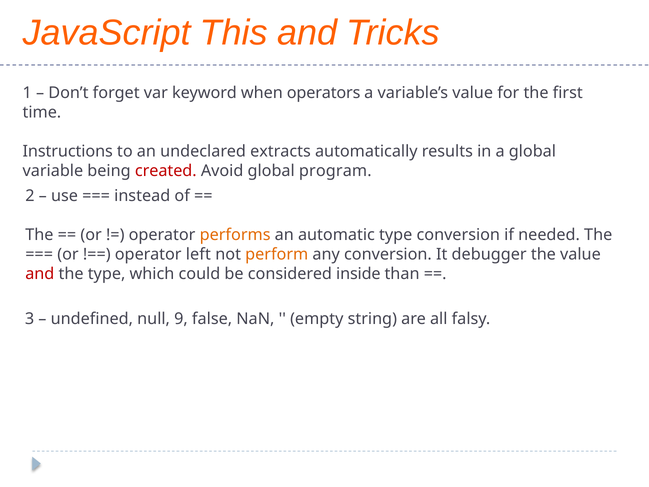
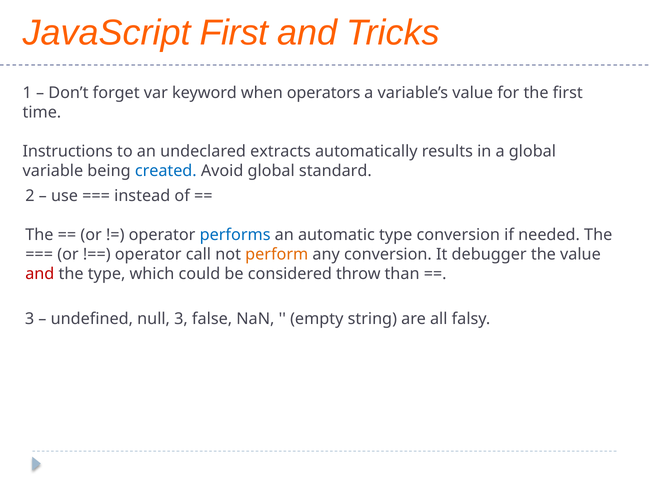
JavaScript This: This -> First
created colour: red -> blue
program: program -> standard
performs colour: orange -> blue
left: left -> call
inside: inside -> throw
null 9: 9 -> 3
